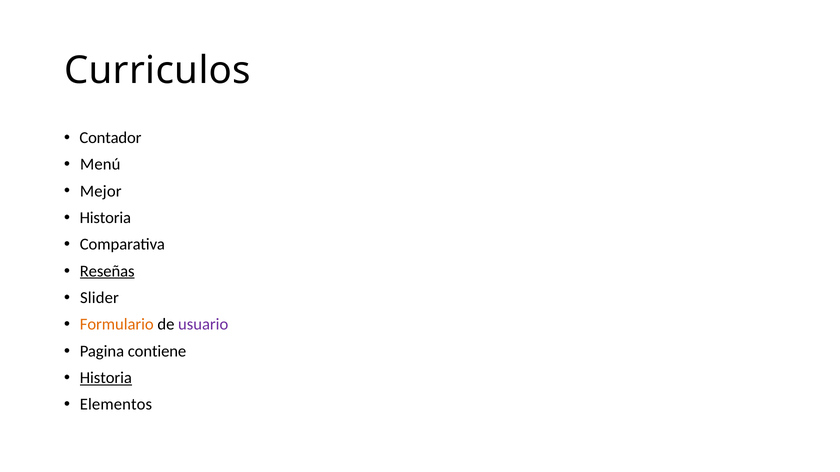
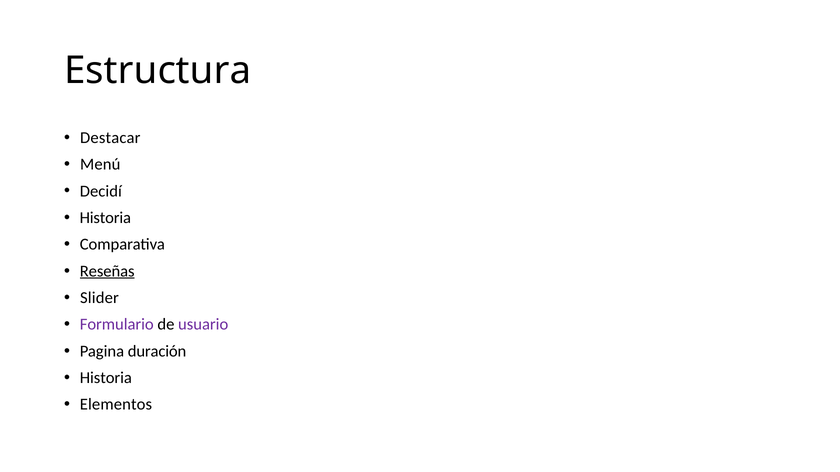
Curriculos: Curriculos -> Estructura
Contador: Contador -> Destacar
Mejor: Mejor -> Decidí
Formulario colour: orange -> purple
contiene: contiene -> duración
Historia at (106, 378) underline: present -> none
